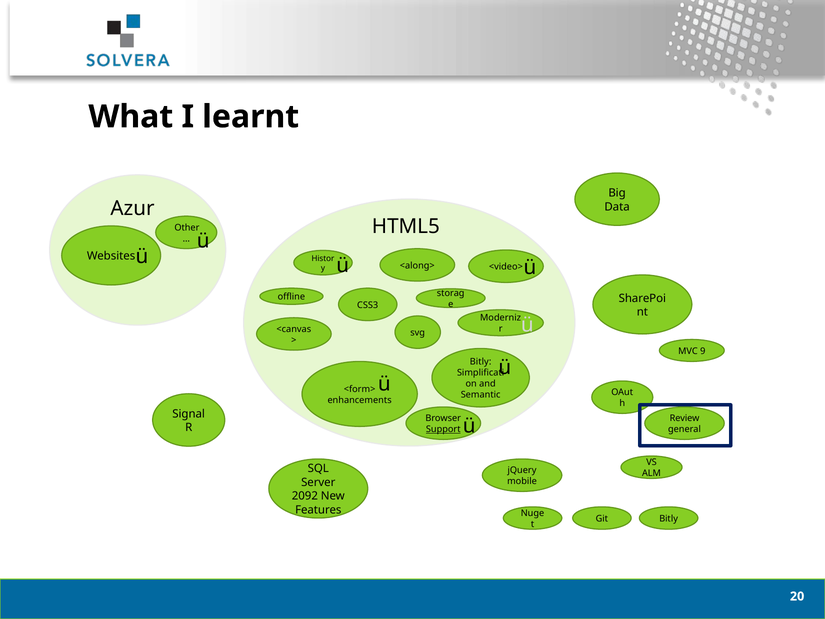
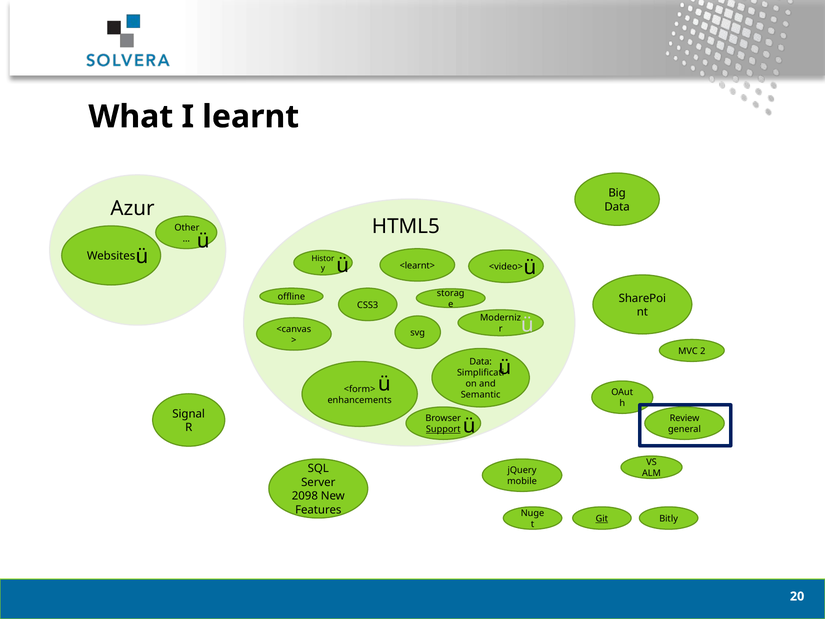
<along>: <along> -> <learnt>
9: 9 -> 2
Bitly at (481, 362): Bitly -> Data
2092: 2092 -> 2098
Git underline: none -> present
